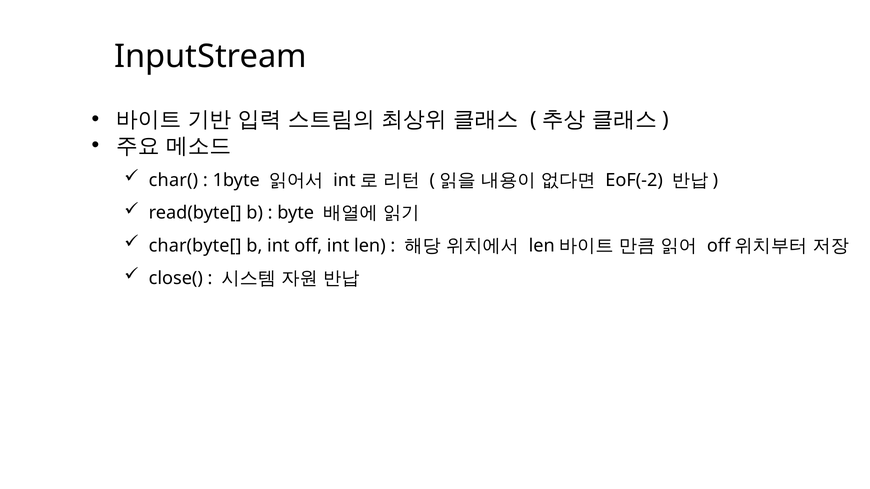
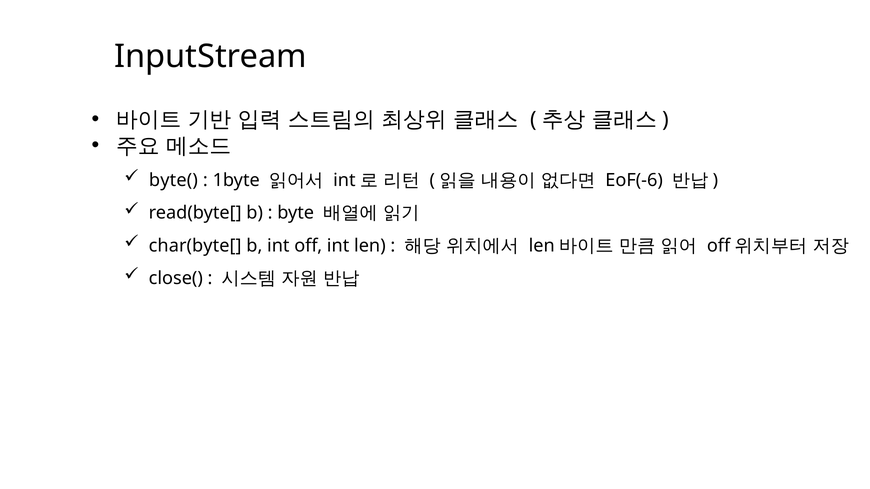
char(: char( -> byte(
EoF(-2: EoF(-2 -> EoF(-6
